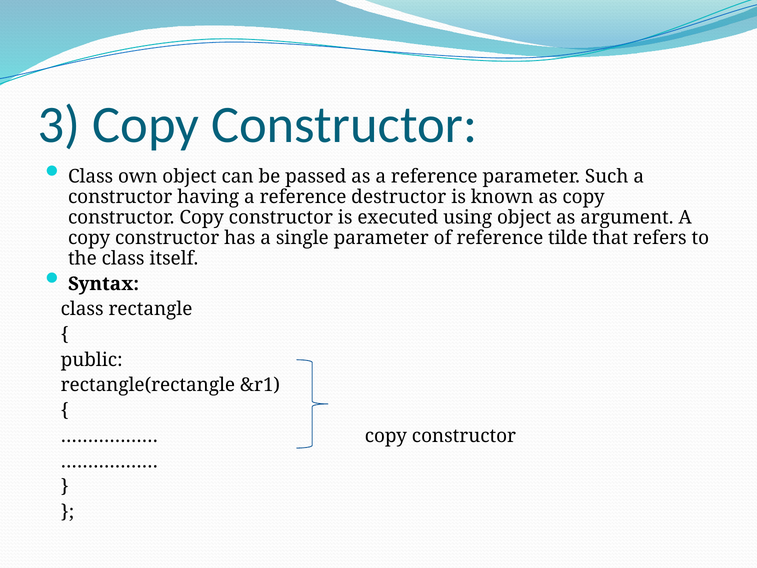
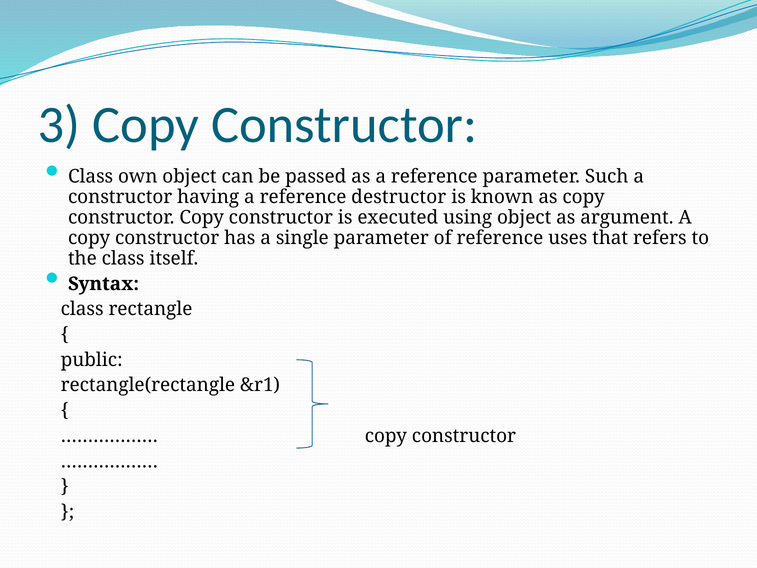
tilde: tilde -> uses
